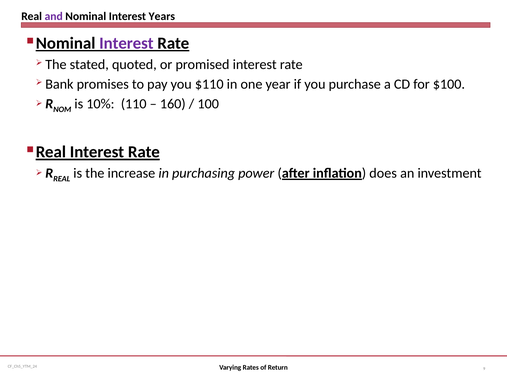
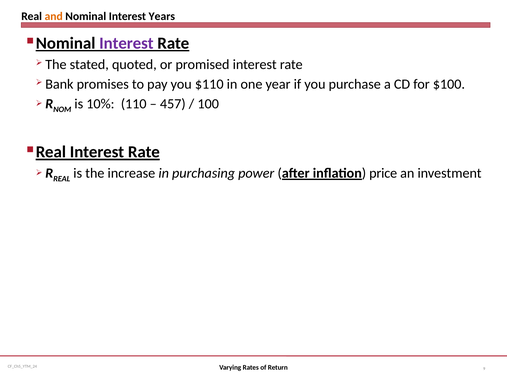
and colour: purple -> orange
160: 160 -> 457
does: does -> price
